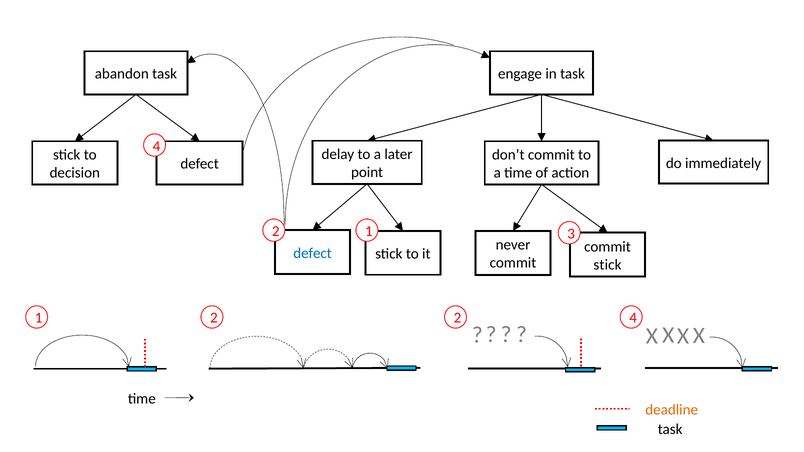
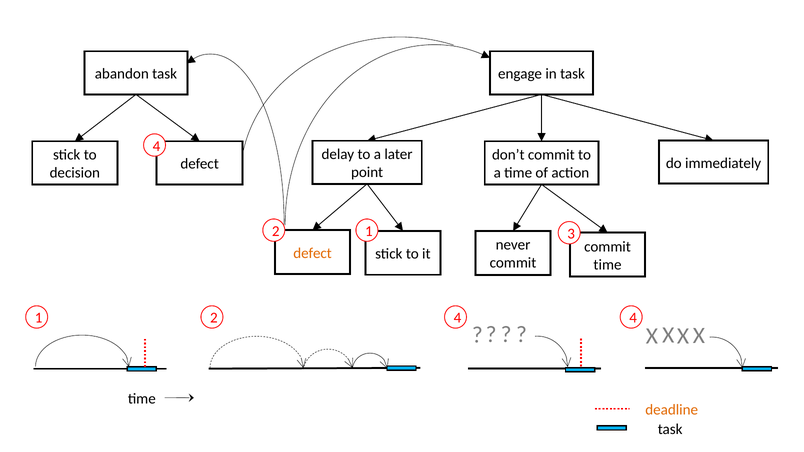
defect at (313, 253) colour: blue -> orange
stick at (607, 265): stick -> time
2 2: 2 -> 4
